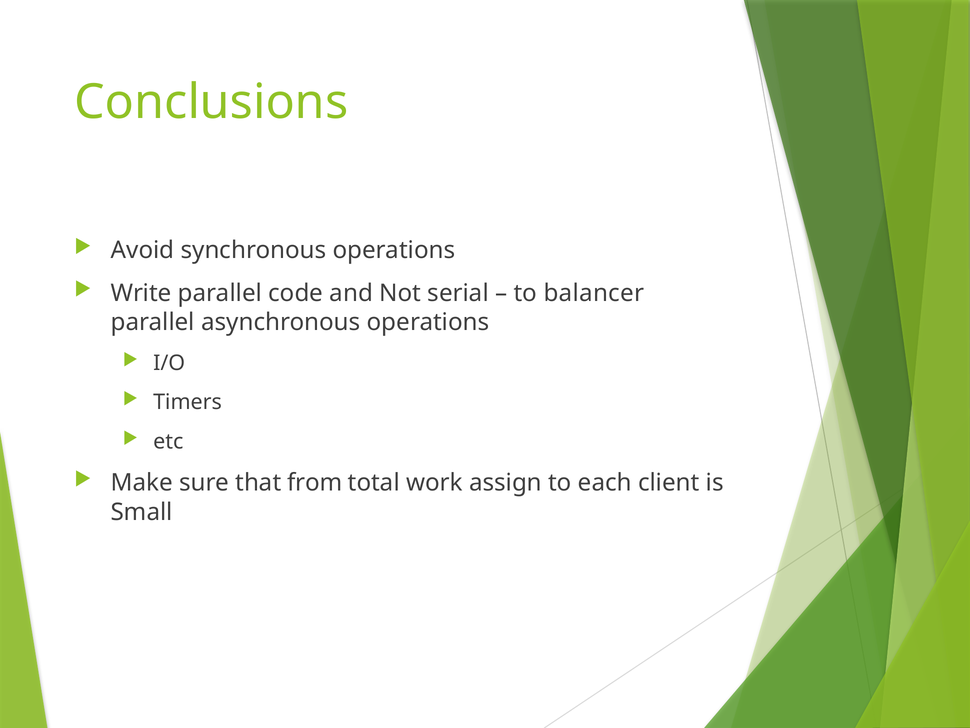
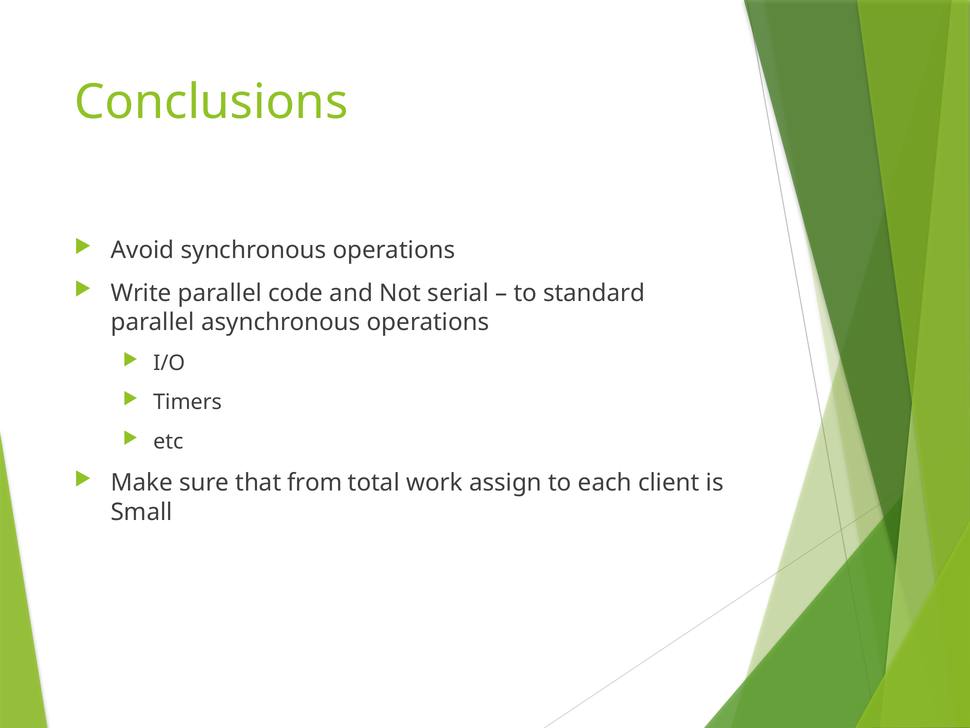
balancer: balancer -> standard
